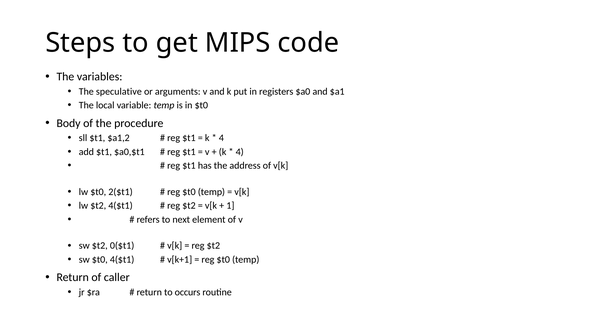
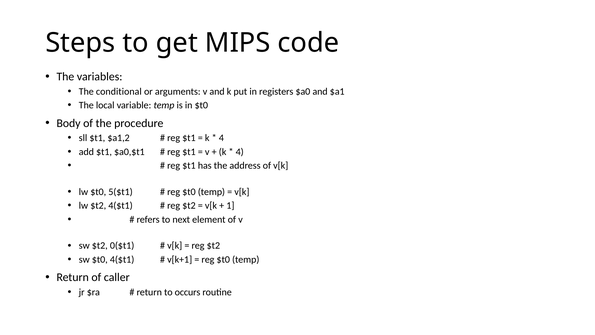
speculative: speculative -> conditional
2($t1: 2($t1 -> 5($t1
